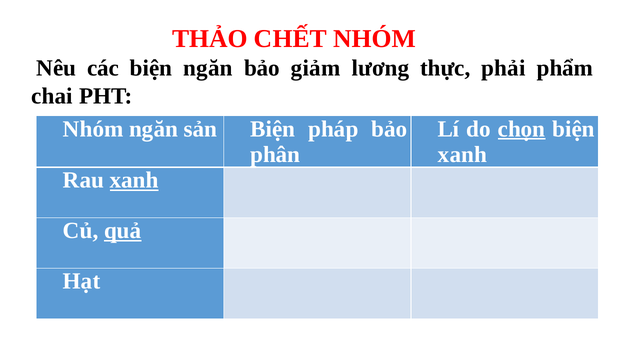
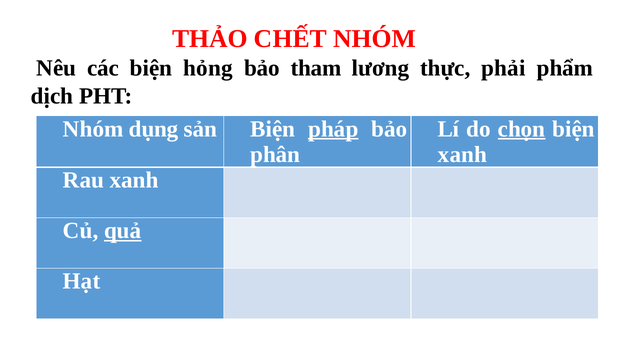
biện ngăn: ngăn -> hỏng
giảm: giảm -> tham
chai: chai -> dịch
Nhóm ngăn: ngăn -> dụng
pháp underline: none -> present
xanh at (134, 180) underline: present -> none
